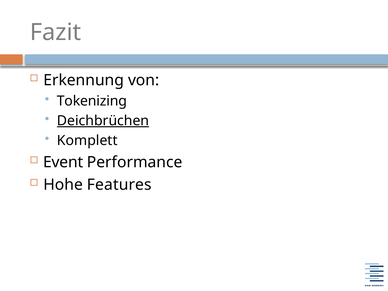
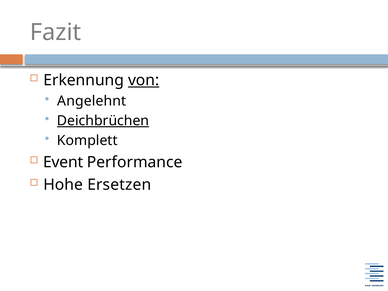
von underline: none -> present
Tokenizing: Tokenizing -> Angelehnt
Features: Features -> Ersetzen
